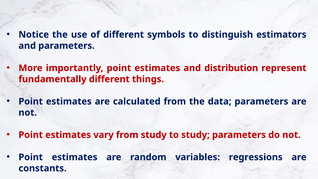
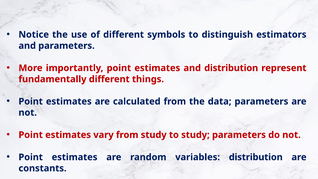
variables regressions: regressions -> distribution
